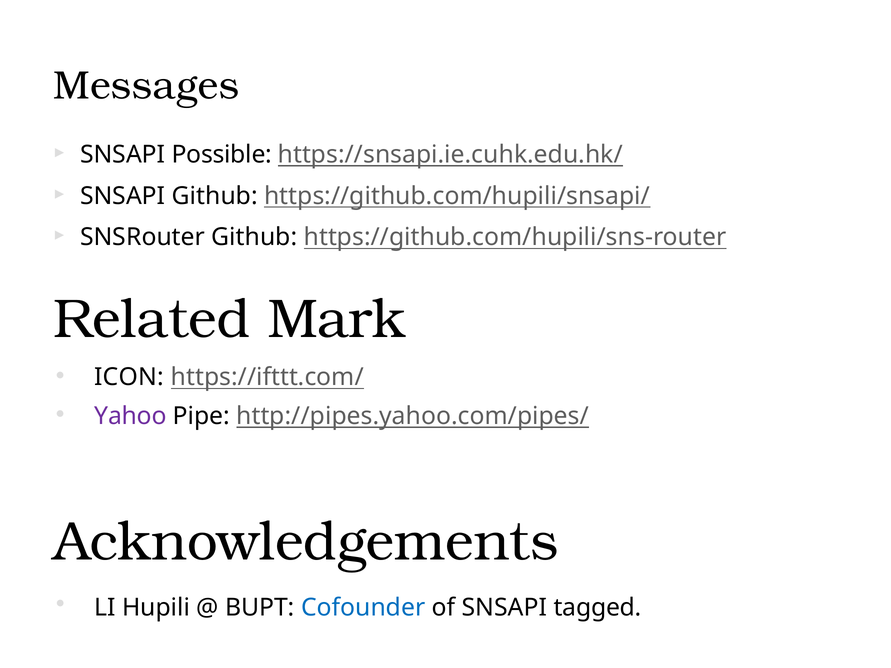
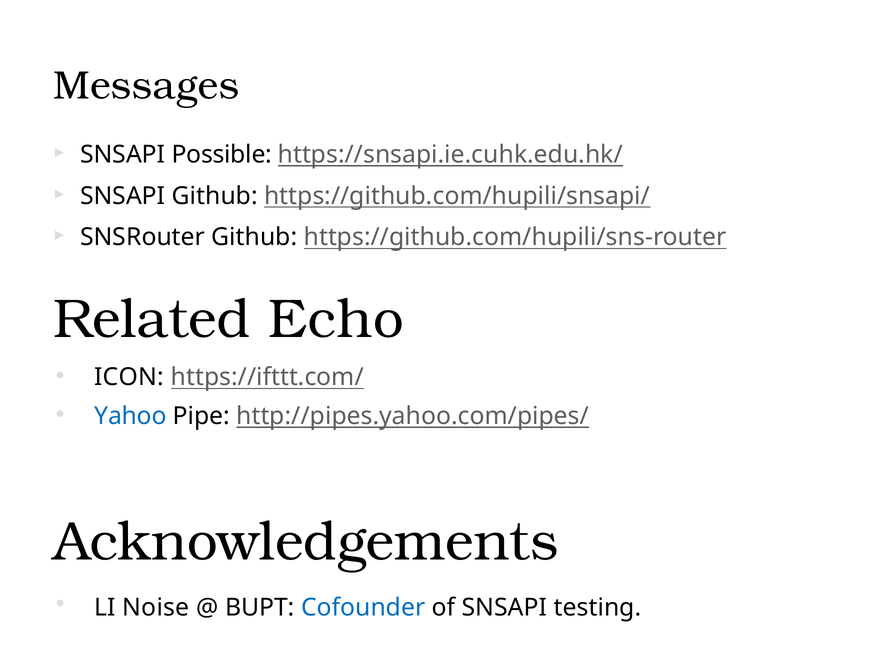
Mark: Mark -> Echo
Yahoo colour: purple -> blue
Hupili: Hupili -> Noise
tagged: tagged -> testing
